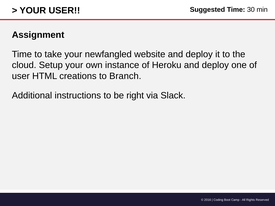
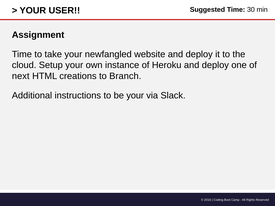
user at (21, 76): user -> next
be right: right -> your
